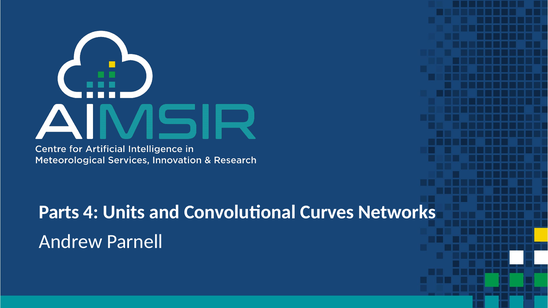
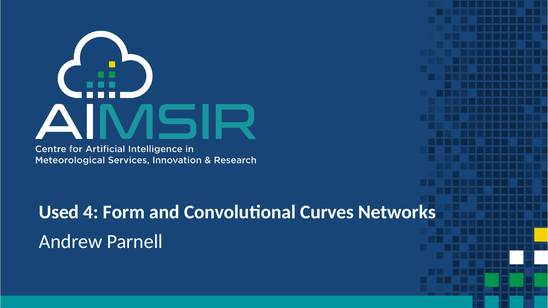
Parts: Parts -> Used
Units: Units -> Form
